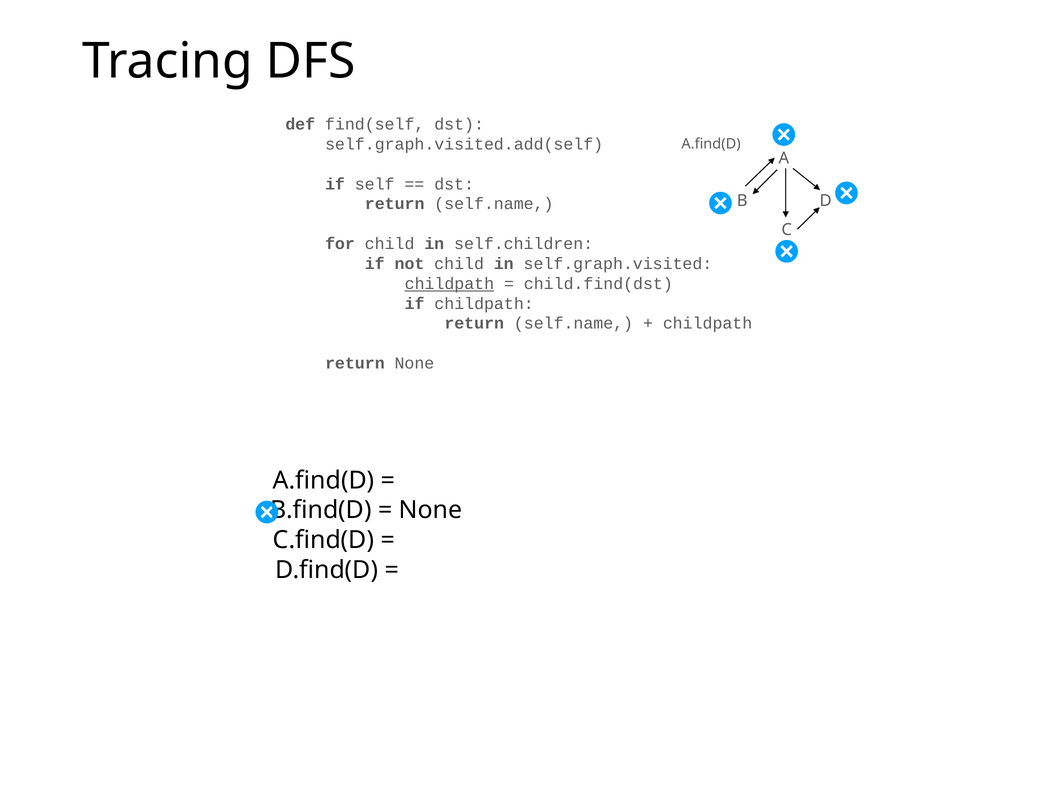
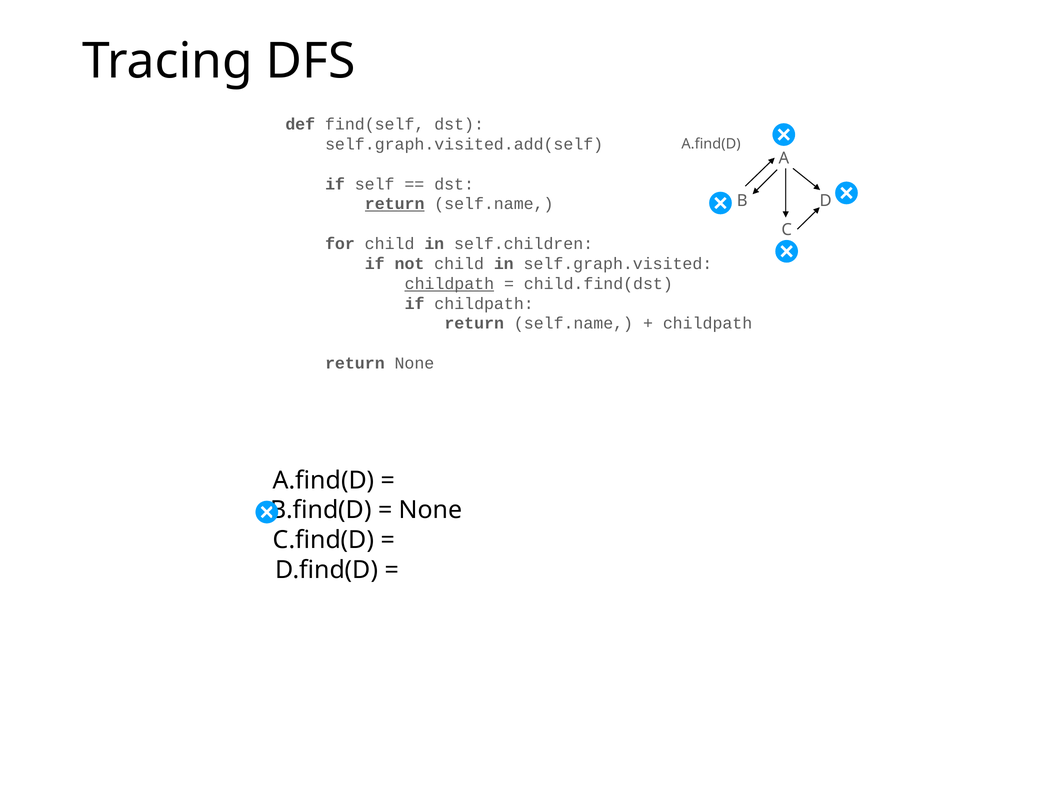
return at (395, 204) underline: none -> present
